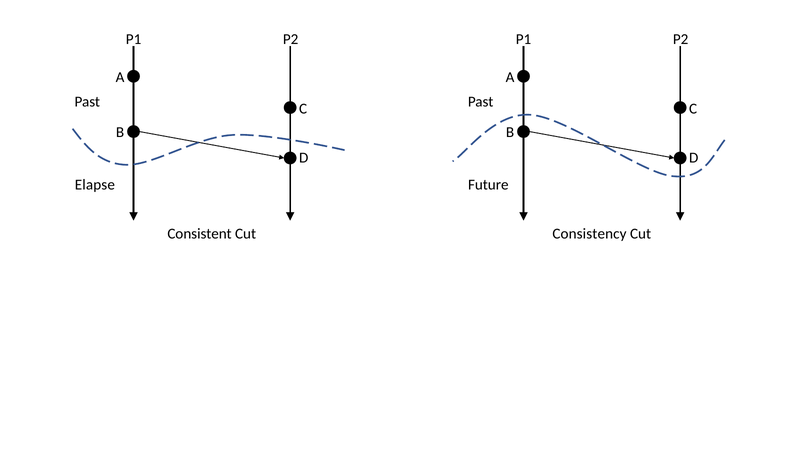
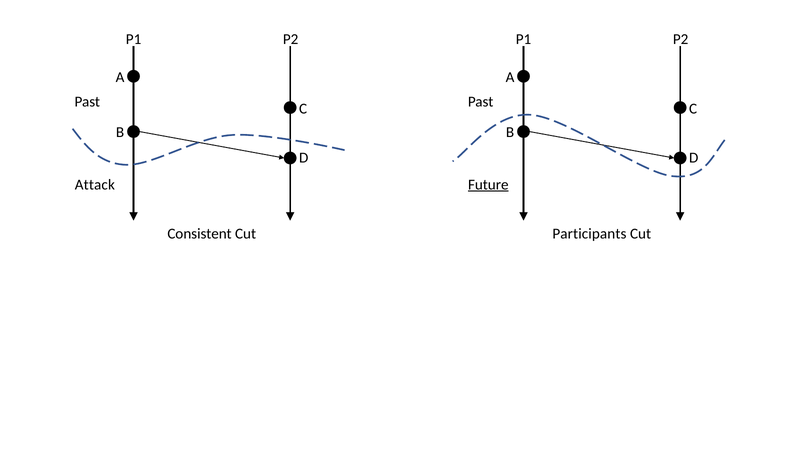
Elapse: Elapse -> Attack
Future underline: none -> present
Consistency: Consistency -> Participants
